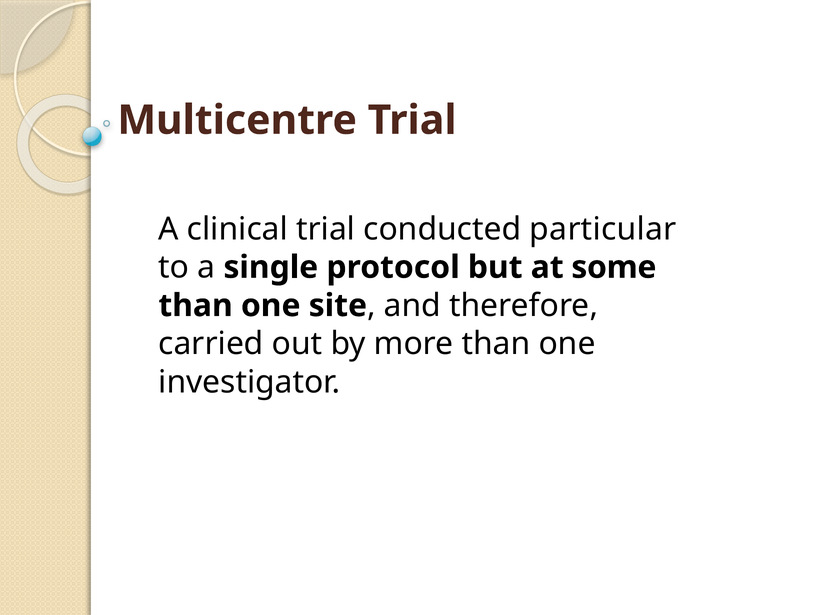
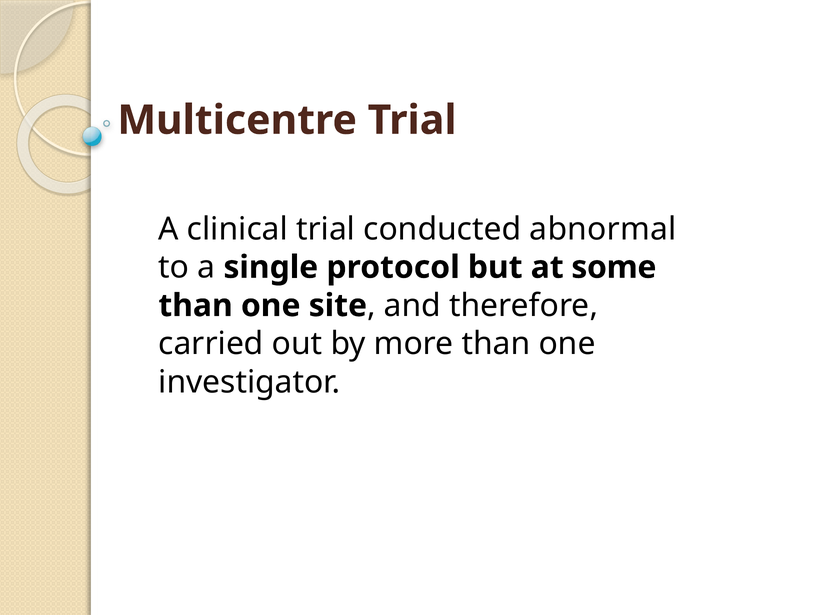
particular: particular -> abnormal
